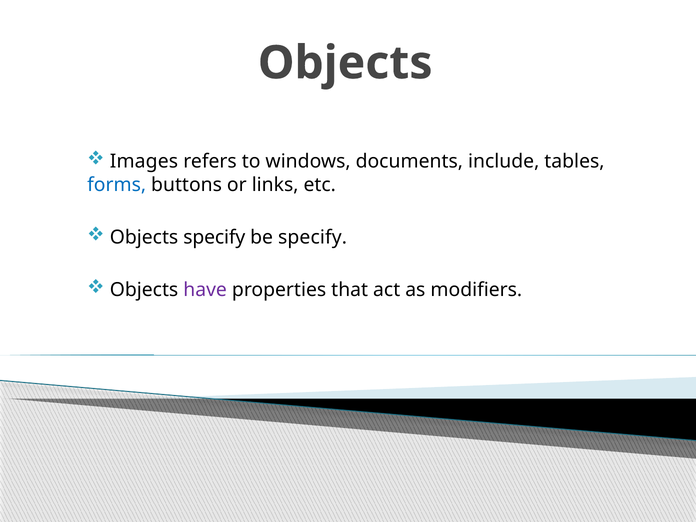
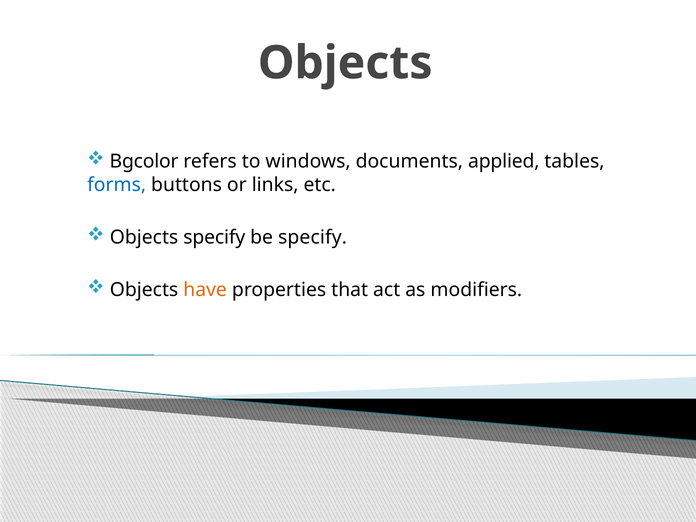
Images: Images -> Bgcolor
include: include -> applied
have colour: purple -> orange
